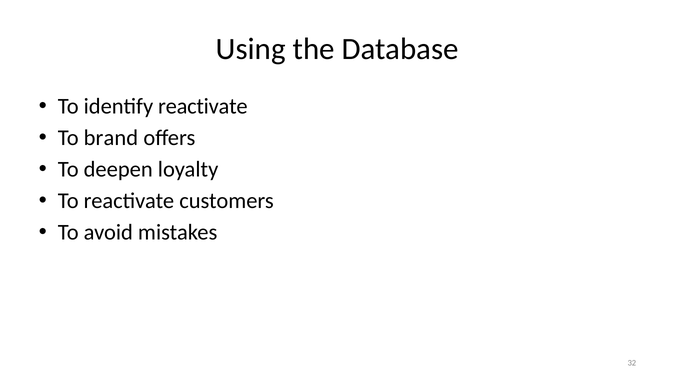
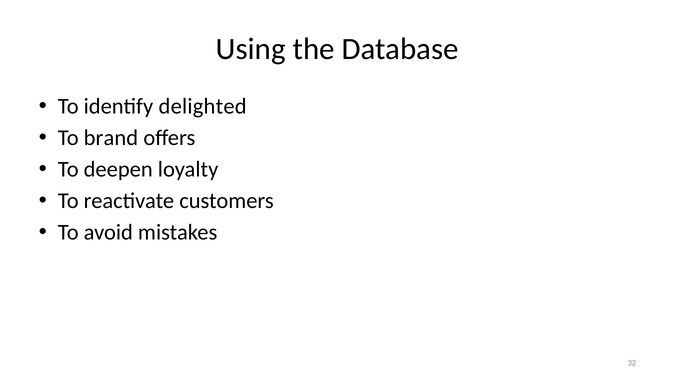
identify reactivate: reactivate -> delighted
